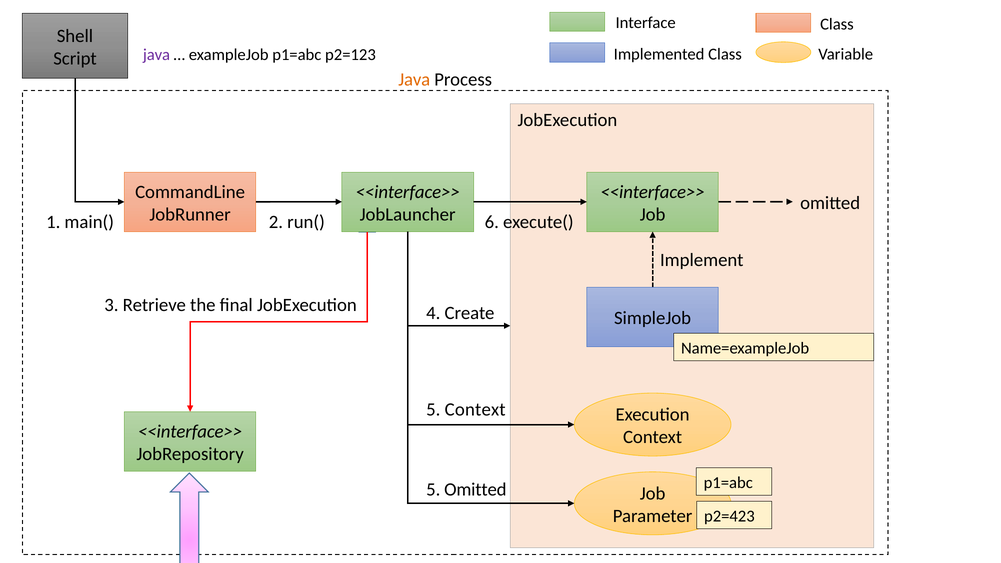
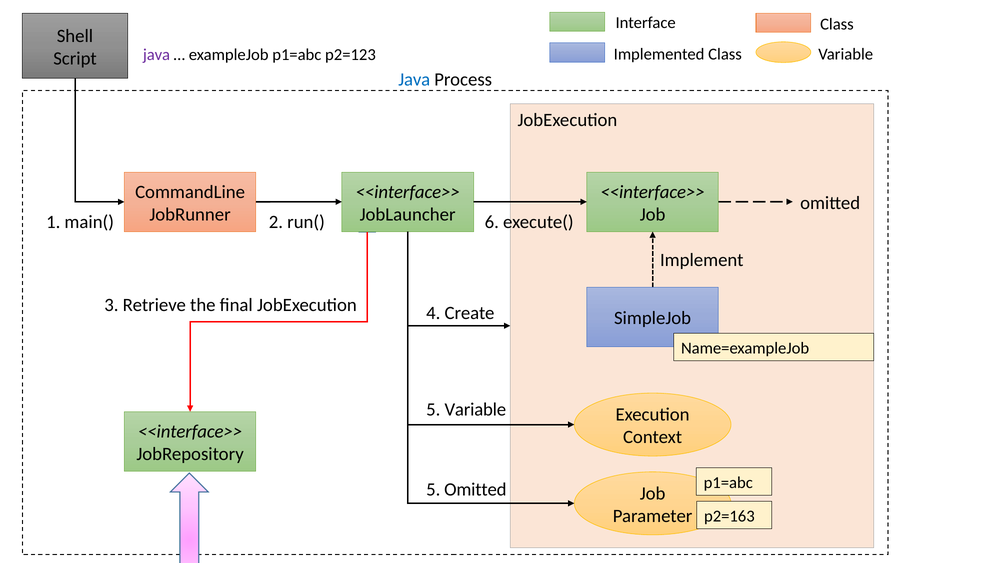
Java at (414, 80) colour: orange -> blue
5 Context: Context -> Variable
p2=423: p2=423 -> p2=163
